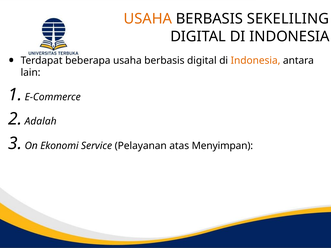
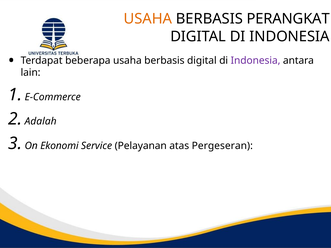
SEKELILING: SEKELILING -> PERANGKAT
Indonesia at (256, 60) colour: orange -> purple
Menyimpan: Menyimpan -> Pergeseran
